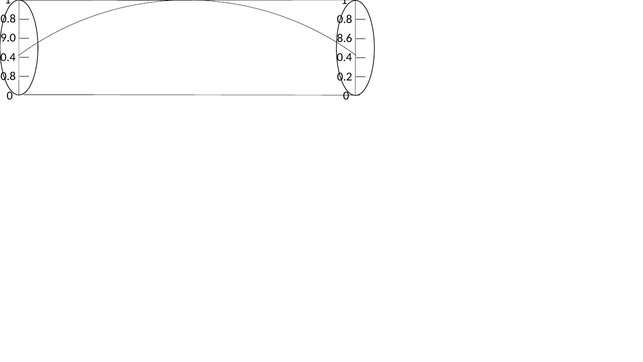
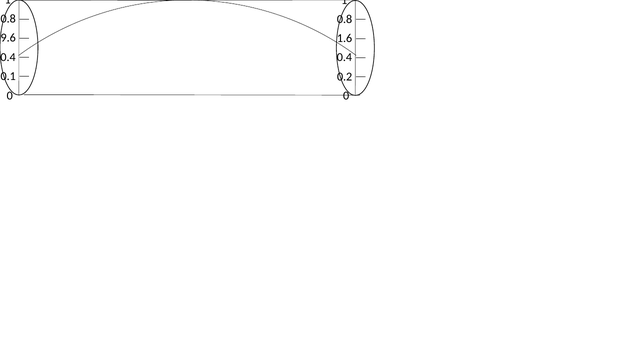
9.0: 9.0 -> 9.6
8.6: 8.6 -> 1.6
0.8 at (8, 76): 0.8 -> 0.1
